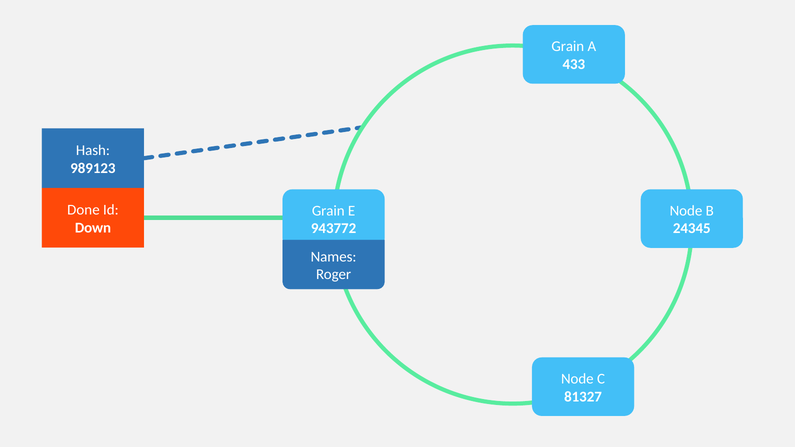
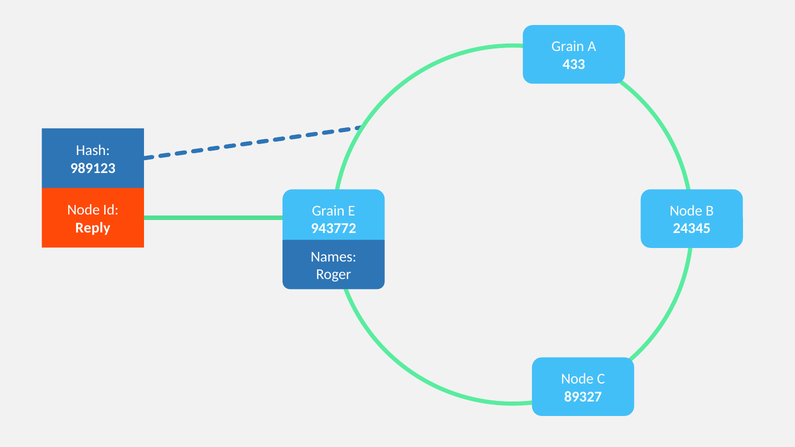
Done at (83, 210): Done -> Node
Down: Down -> Reply
81327: 81327 -> 89327
